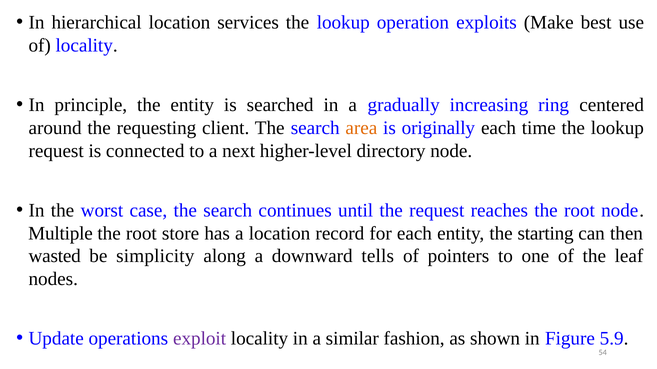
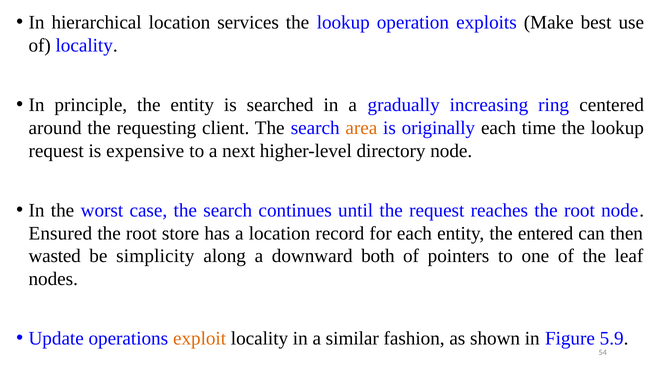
connected: connected -> expensive
Multiple: Multiple -> Ensured
starting: starting -> entered
tells: tells -> both
exploit colour: purple -> orange
